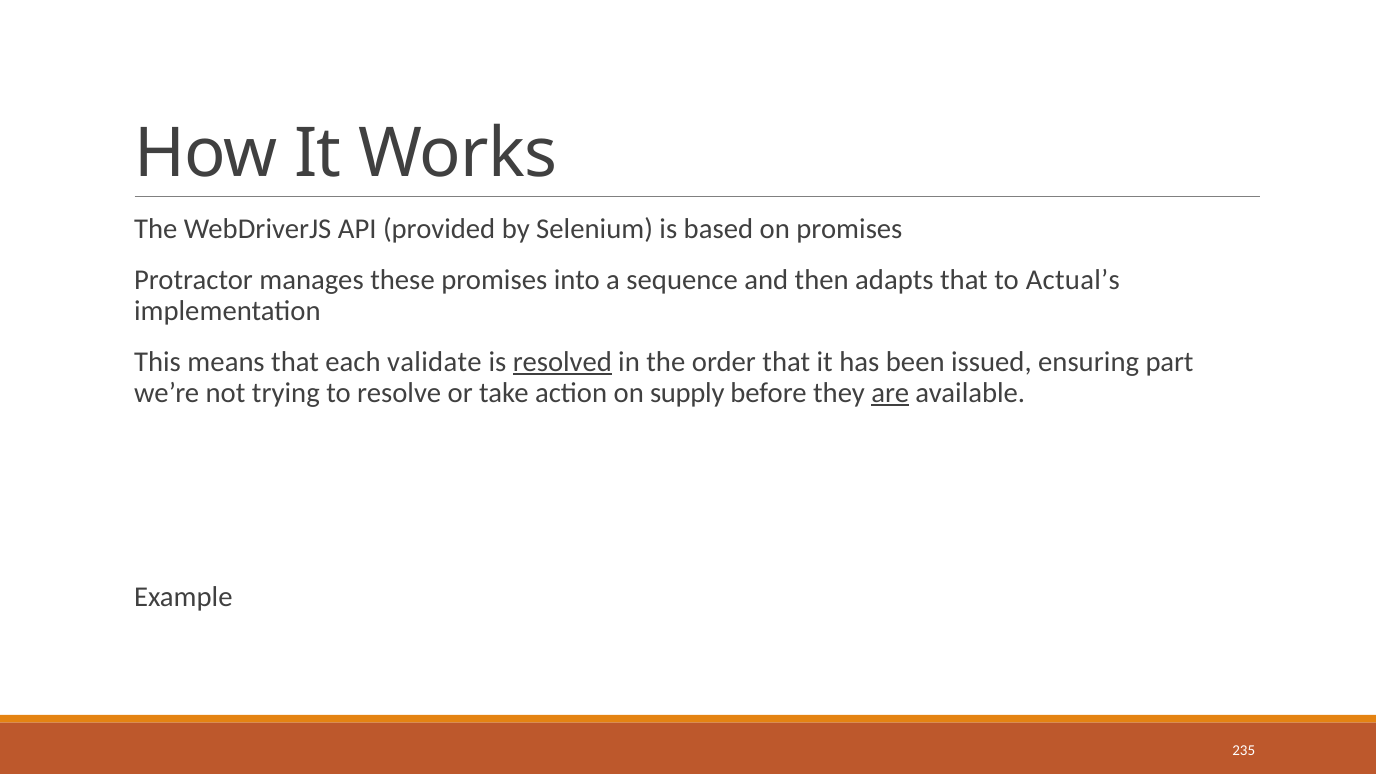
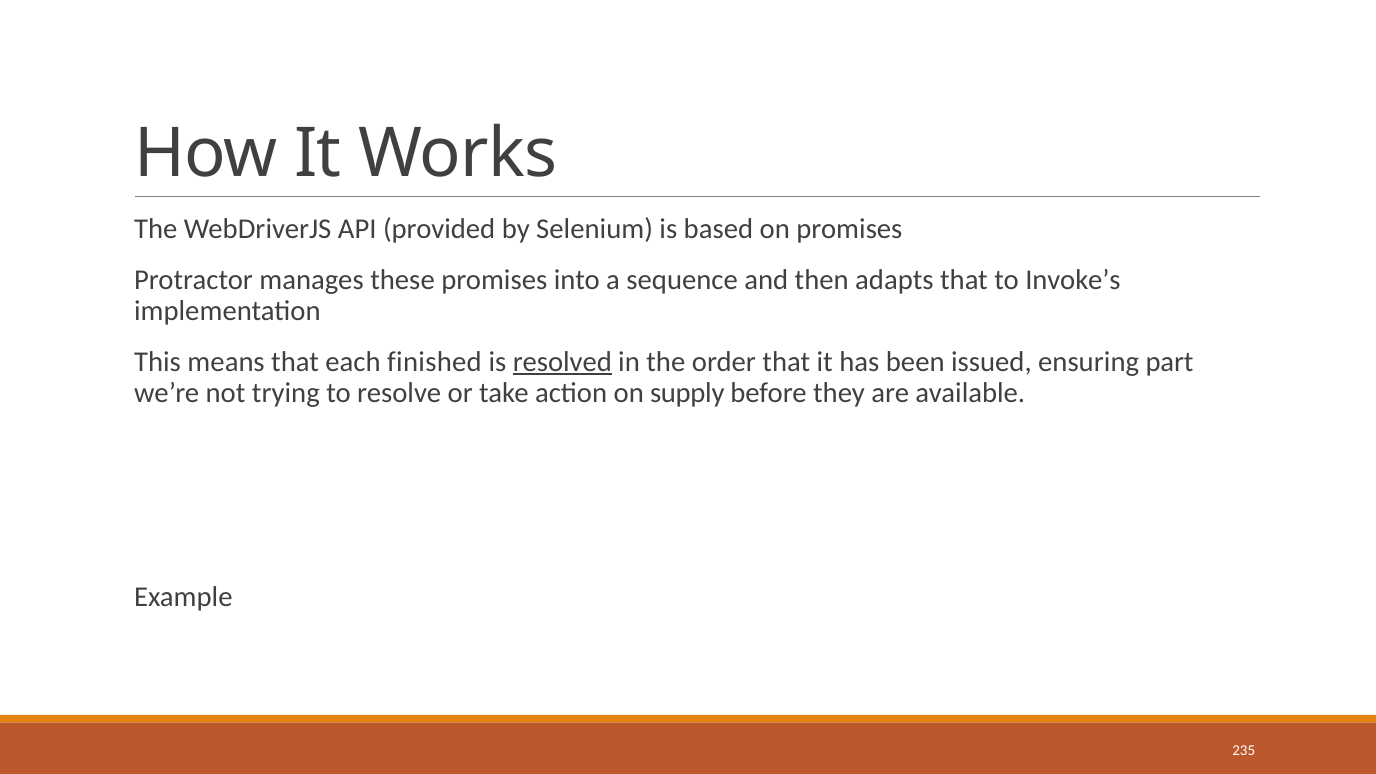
Actual’s: Actual’s -> Invoke’s
validate: validate -> finished
are underline: present -> none
